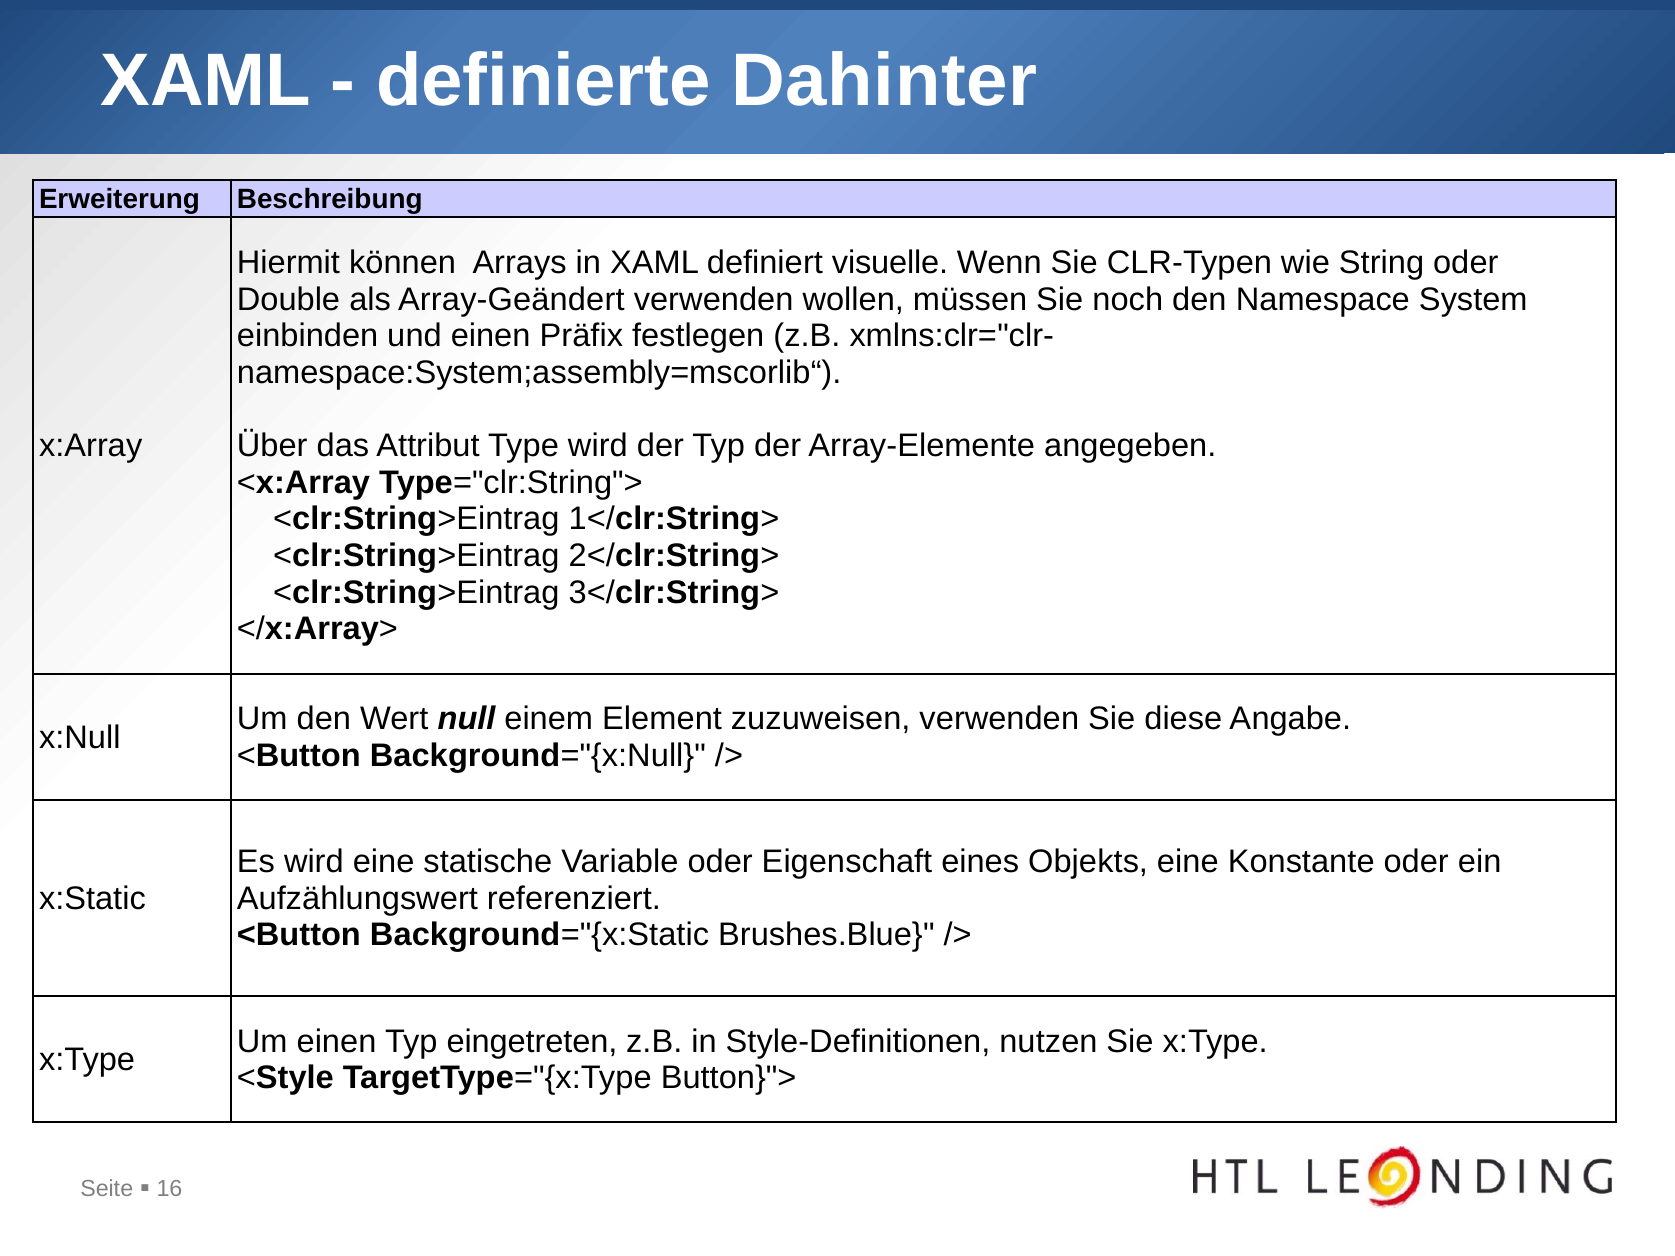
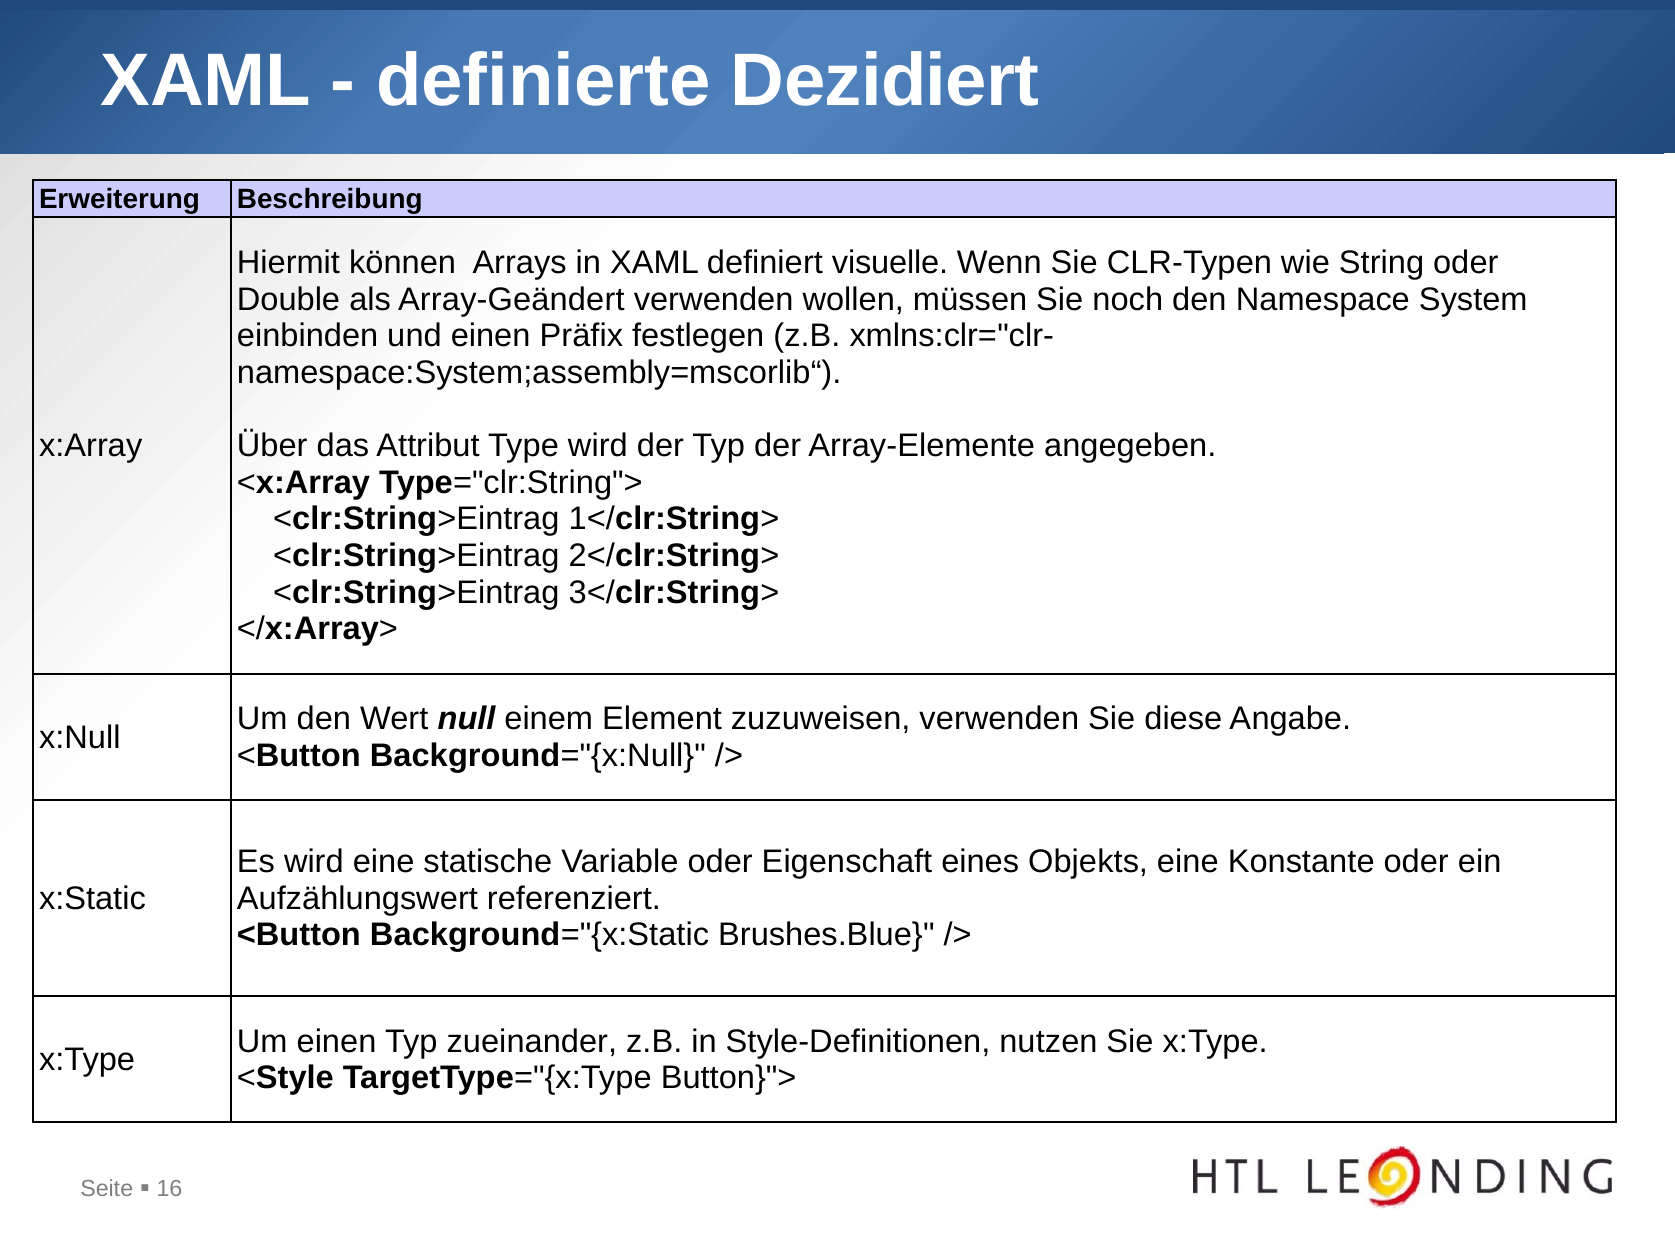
Dahinter: Dahinter -> Dezidiert
eingetreten: eingetreten -> zueinander
